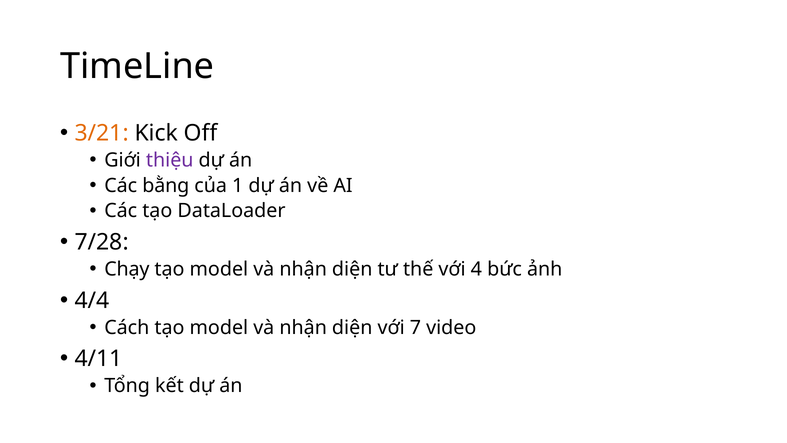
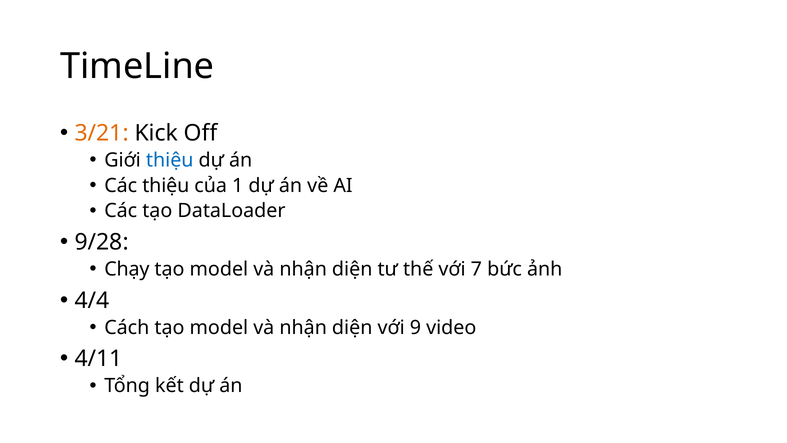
thiệu at (170, 160) colour: purple -> blue
Các bằng: bằng -> thiệu
7/28: 7/28 -> 9/28
4: 4 -> 7
7: 7 -> 9
